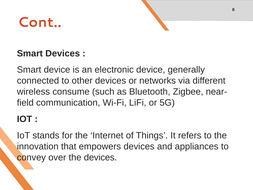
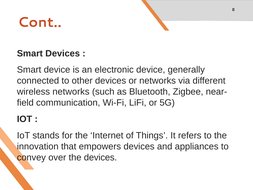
wireless consume: consume -> networks
